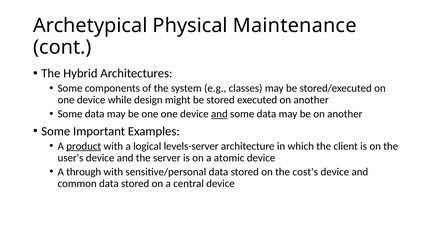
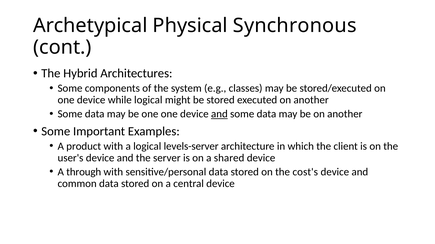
Maintenance: Maintenance -> Synchronous
while design: design -> logical
product underline: present -> none
atomic: atomic -> shared
